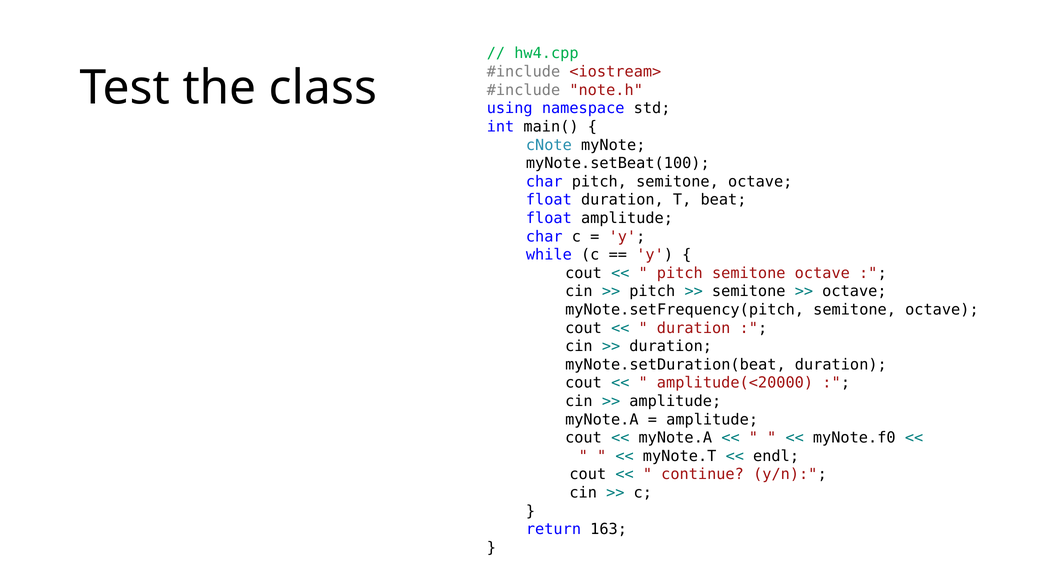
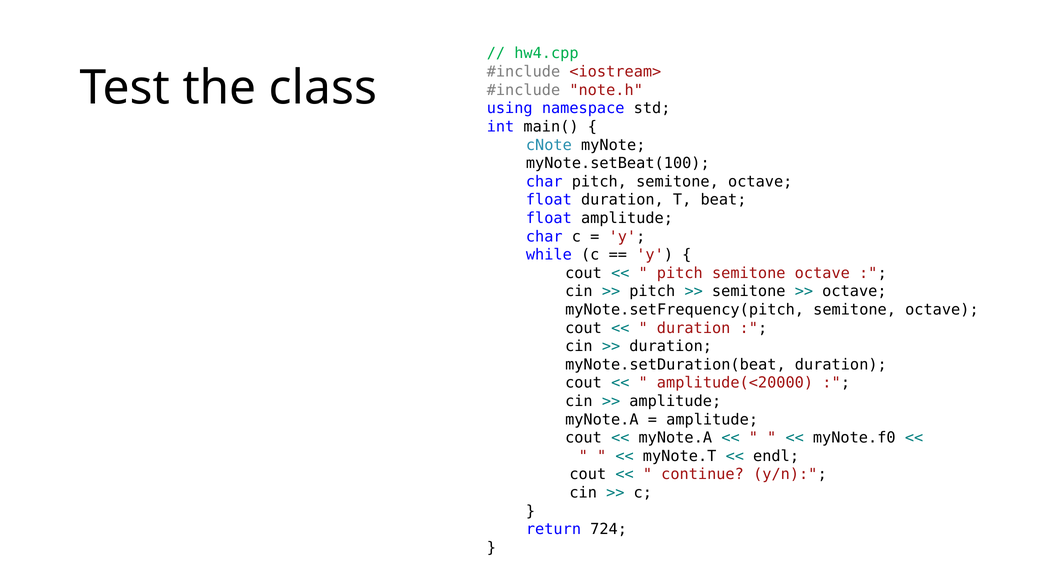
163: 163 -> 724
